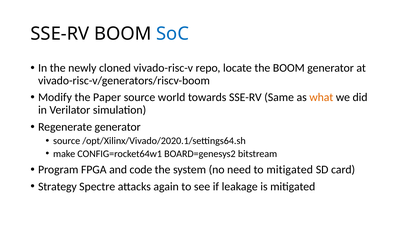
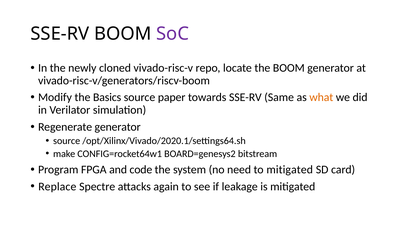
SoC colour: blue -> purple
Paper: Paper -> Basics
world: world -> paper
Strategy: Strategy -> Replace
